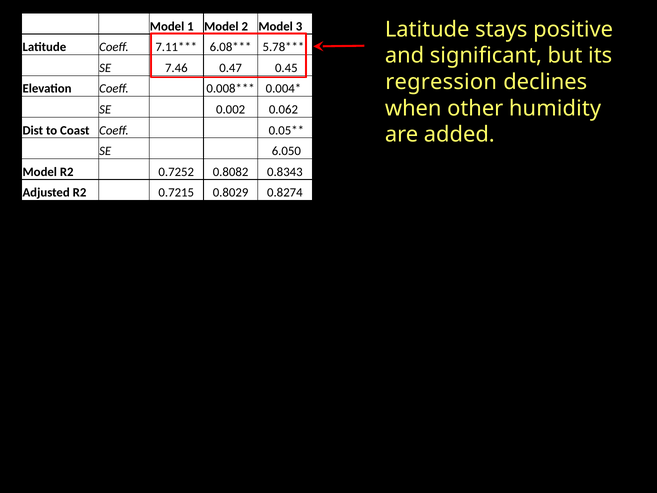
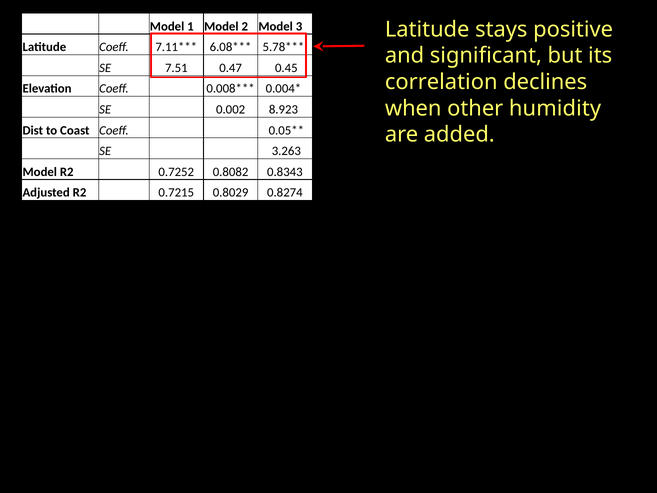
7.46: 7.46 -> 7.51
regression: regression -> correlation
0.062: 0.062 -> 8.923
6.050: 6.050 -> 3.263
